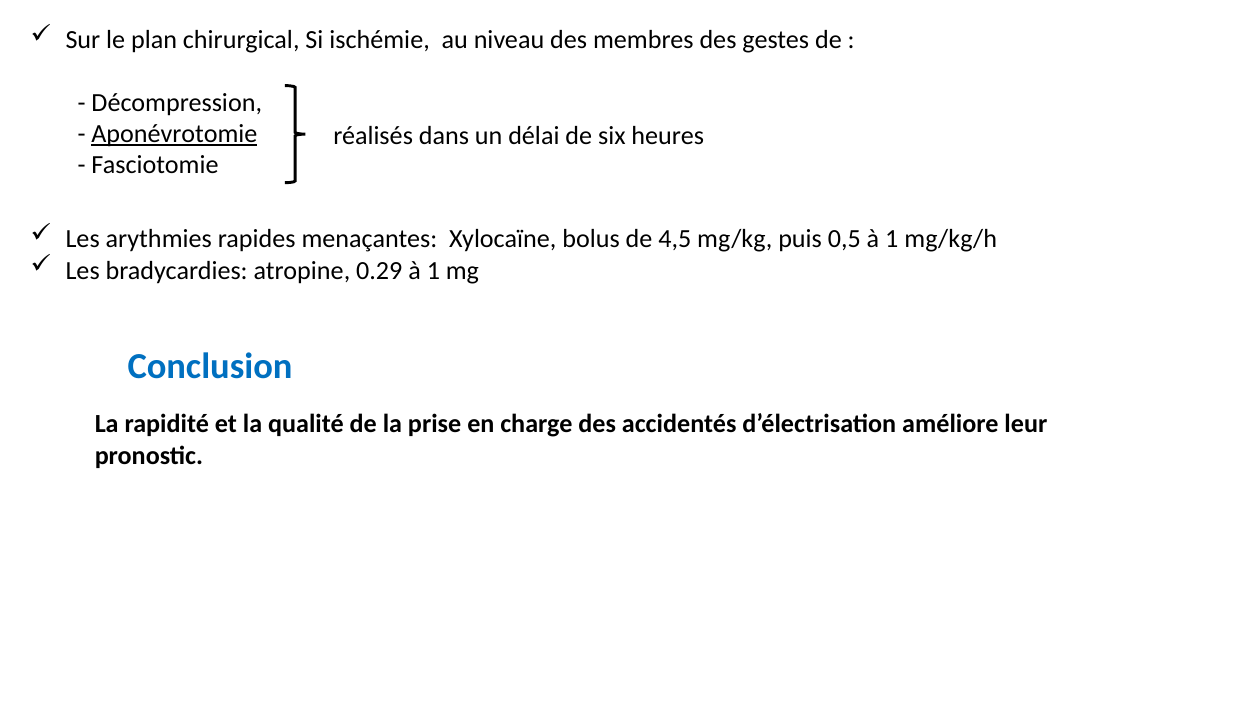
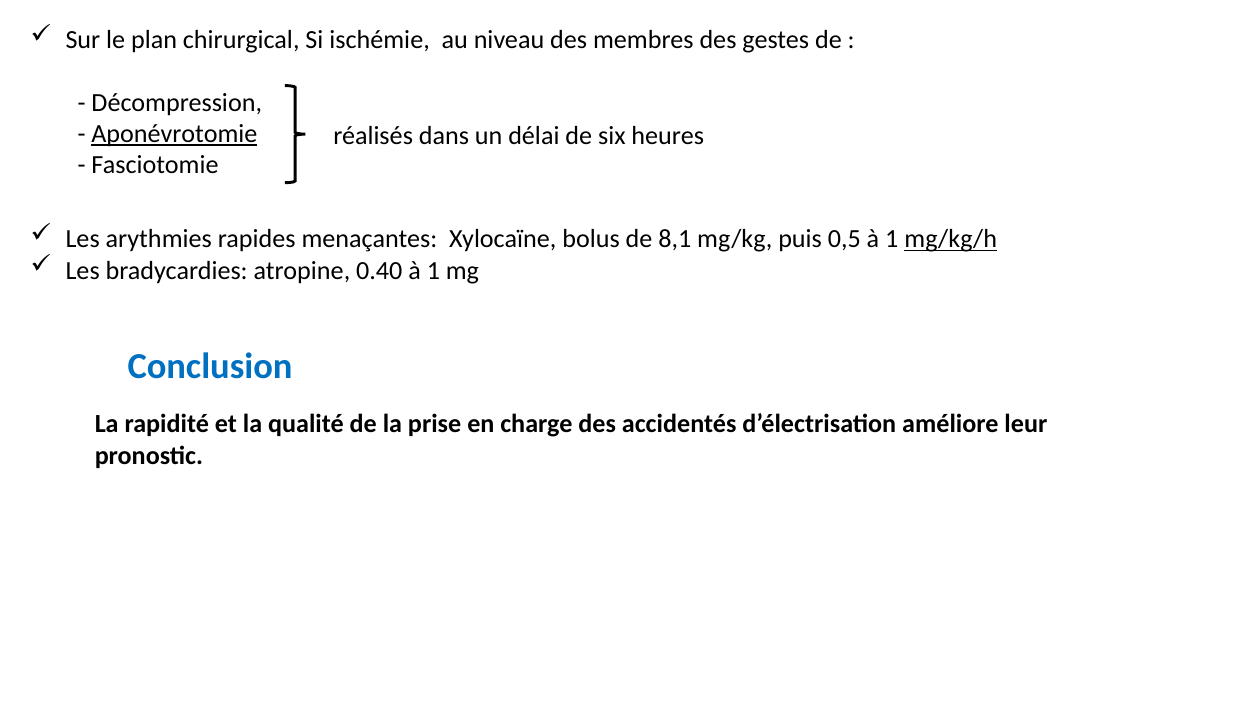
4,5: 4,5 -> 8,1
mg/kg/h underline: none -> present
0.29: 0.29 -> 0.40
